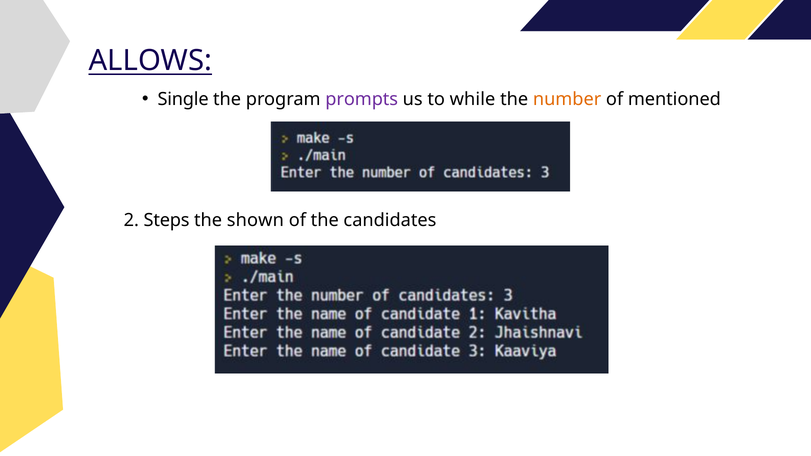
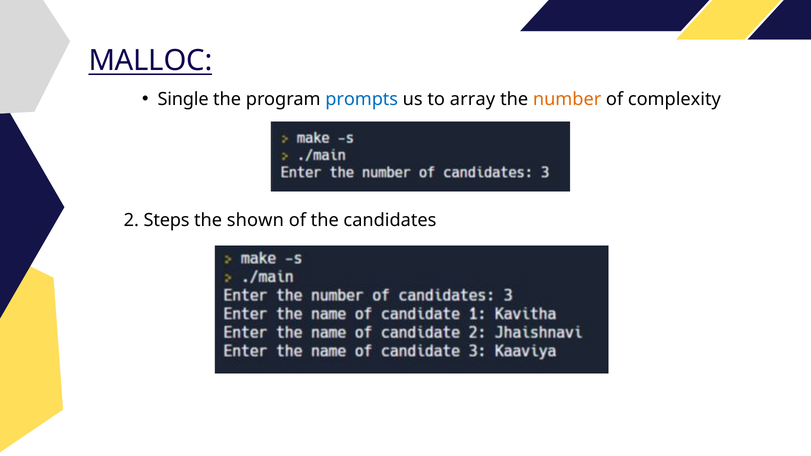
ALLOWS: ALLOWS -> MALLOC
prompts colour: purple -> blue
while: while -> array
mentioned: mentioned -> complexity
